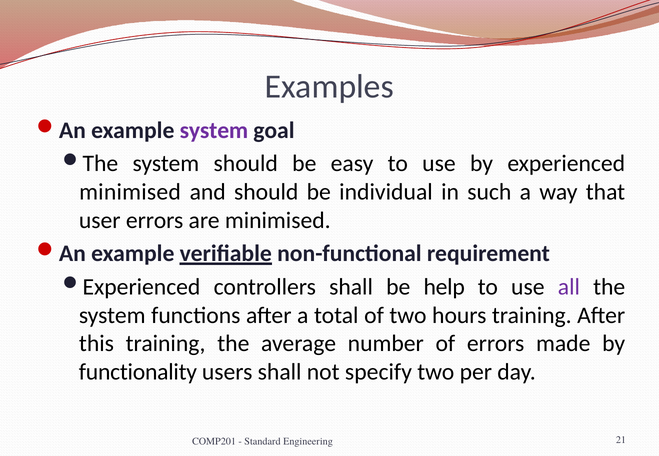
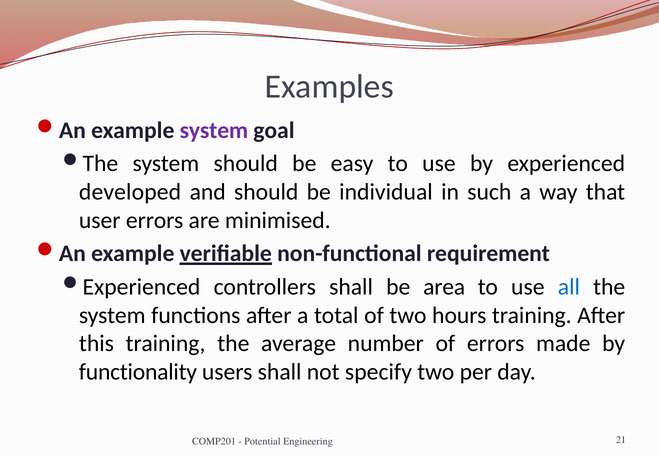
minimised at (130, 192): minimised -> developed
help: help -> area
all colour: purple -> blue
Standard: Standard -> Potential
